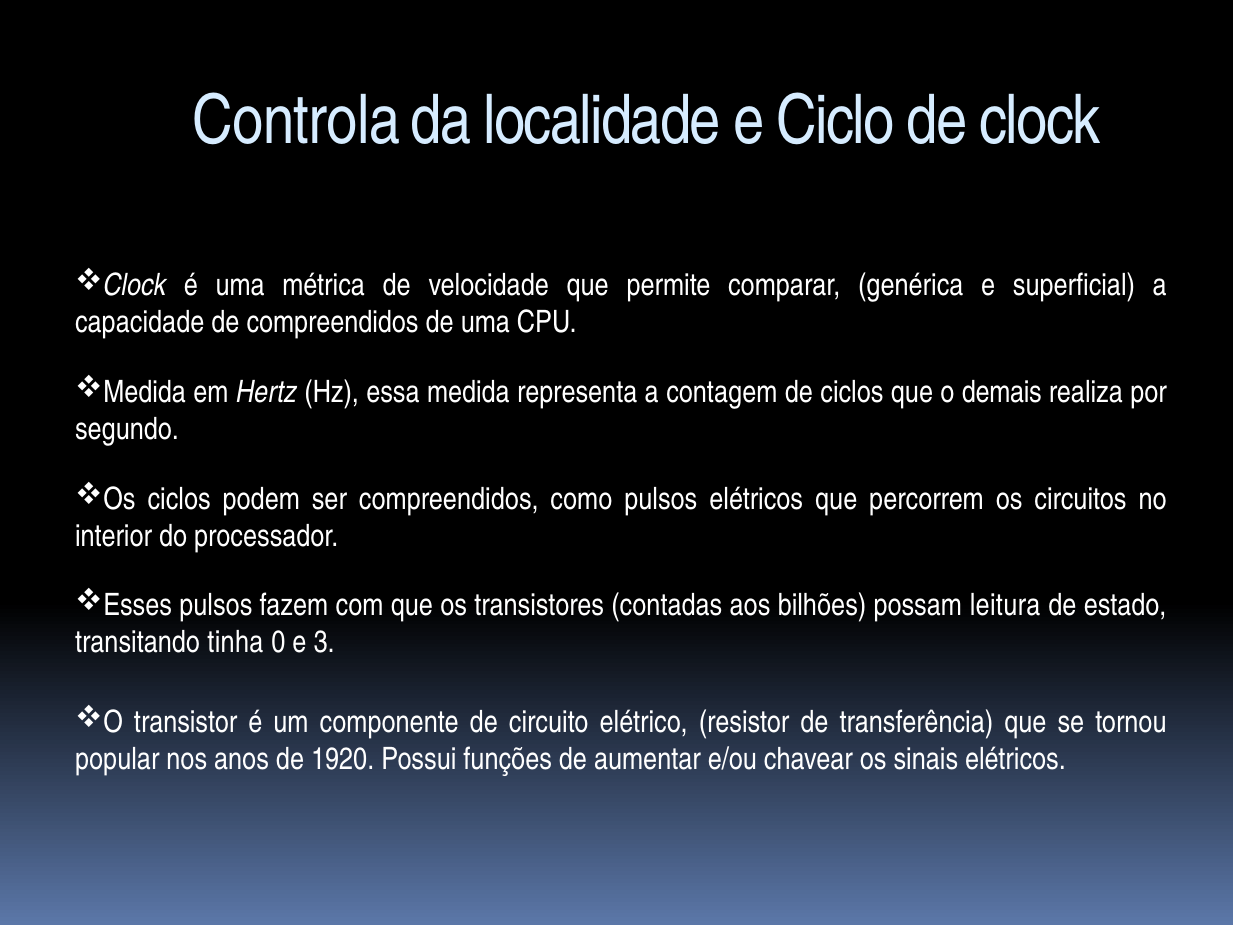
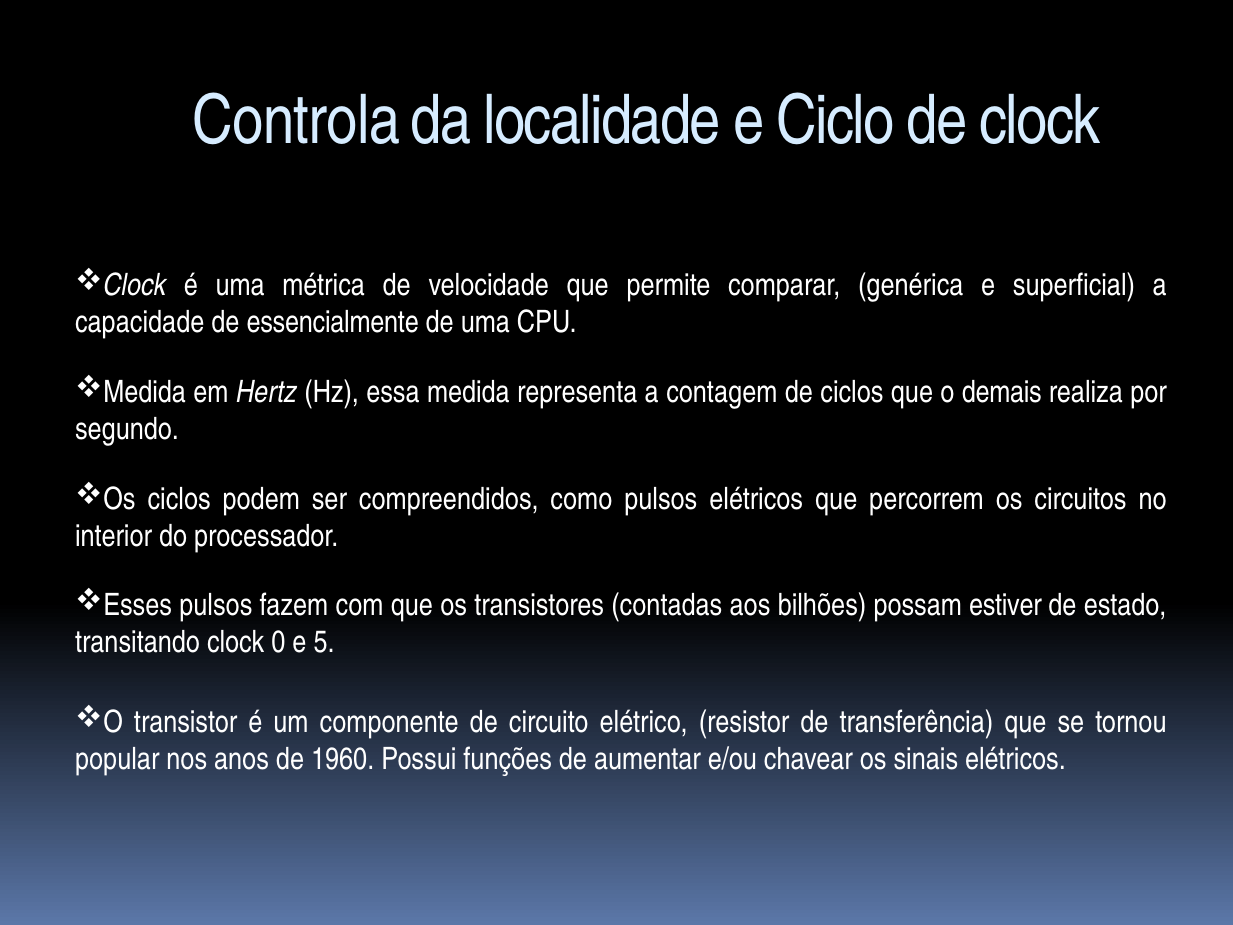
de compreendidos: compreendidos -> essencialmente
leitura: leitura -> estiver
transitando tinha: tinha -> clock
3: 3 -> 5
1920: 1920 -> 1960
